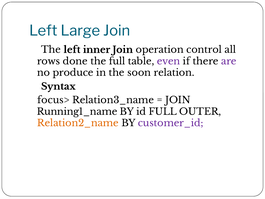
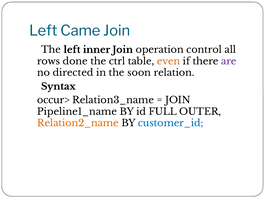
Large: Large -> Came
the full: full -> ctrl
even colour: purple -> orange
produce: produce -> directed
focus>: focus> -> occur>
Running1_name: Running1_name -> Pipeline1_name
customer_id colour: purple -> blue
